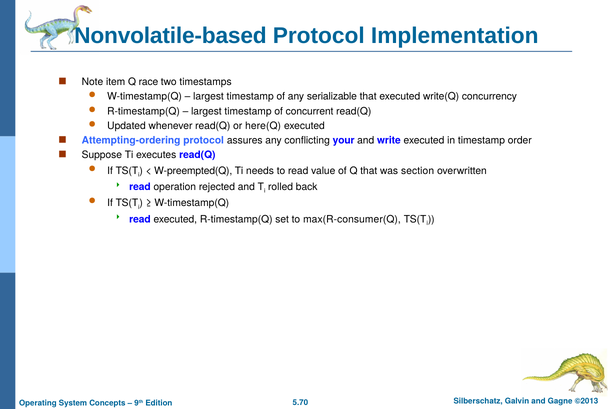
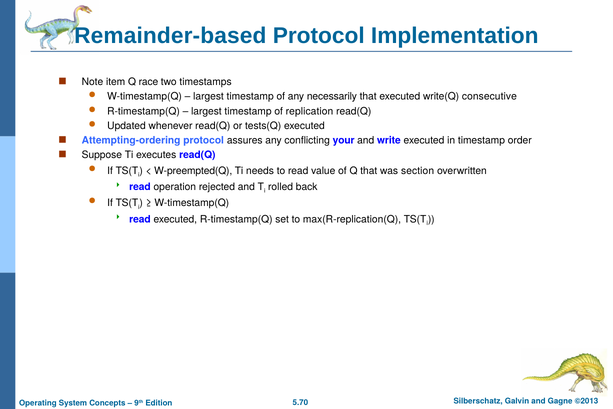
Nonvolatile-based: Nonvolatile-based -> Remainder-based
serializable: serializable -> necessarily
concurrency: concurrency -> consecutive
concurrent: concurrent -> replication
here(Q: here(Q -> tests(Q
max(R-consumer(Q: max(R-consumer(Q -> max(R-replication(Q
